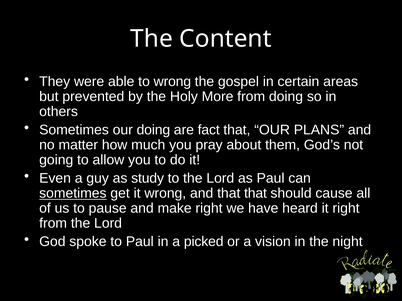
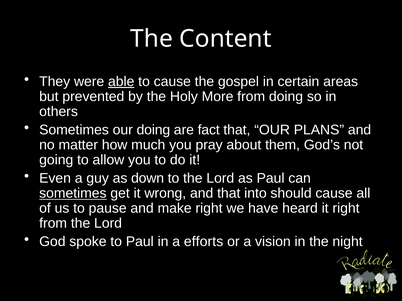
able underline: none -> present
to wrong: wrong -> cause
study: study -> down
that that: that -> into
picked: picked -> efforts
